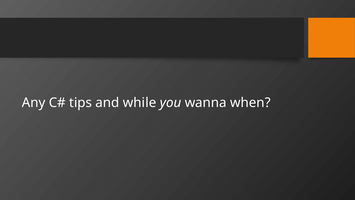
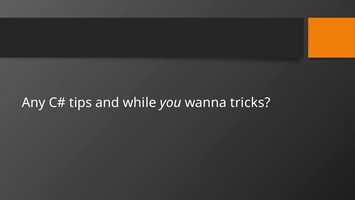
when: when -> tricks
